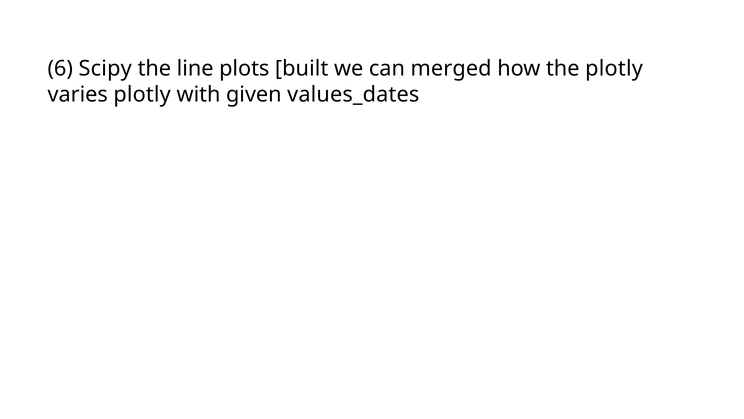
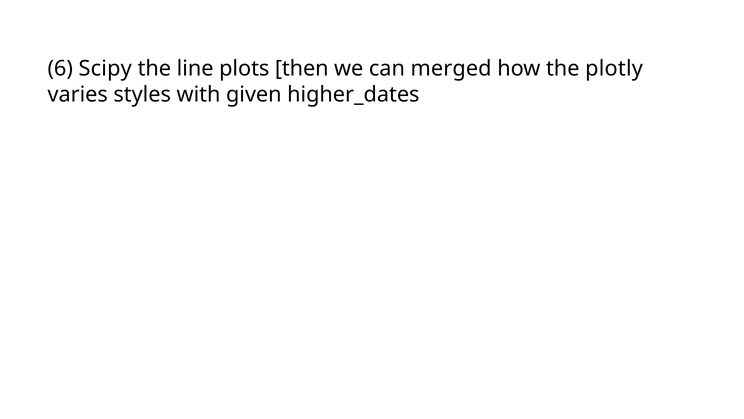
built: built -> then
varies plotly: plotly -> styles
values_dates: values_dates -> higher_dates
